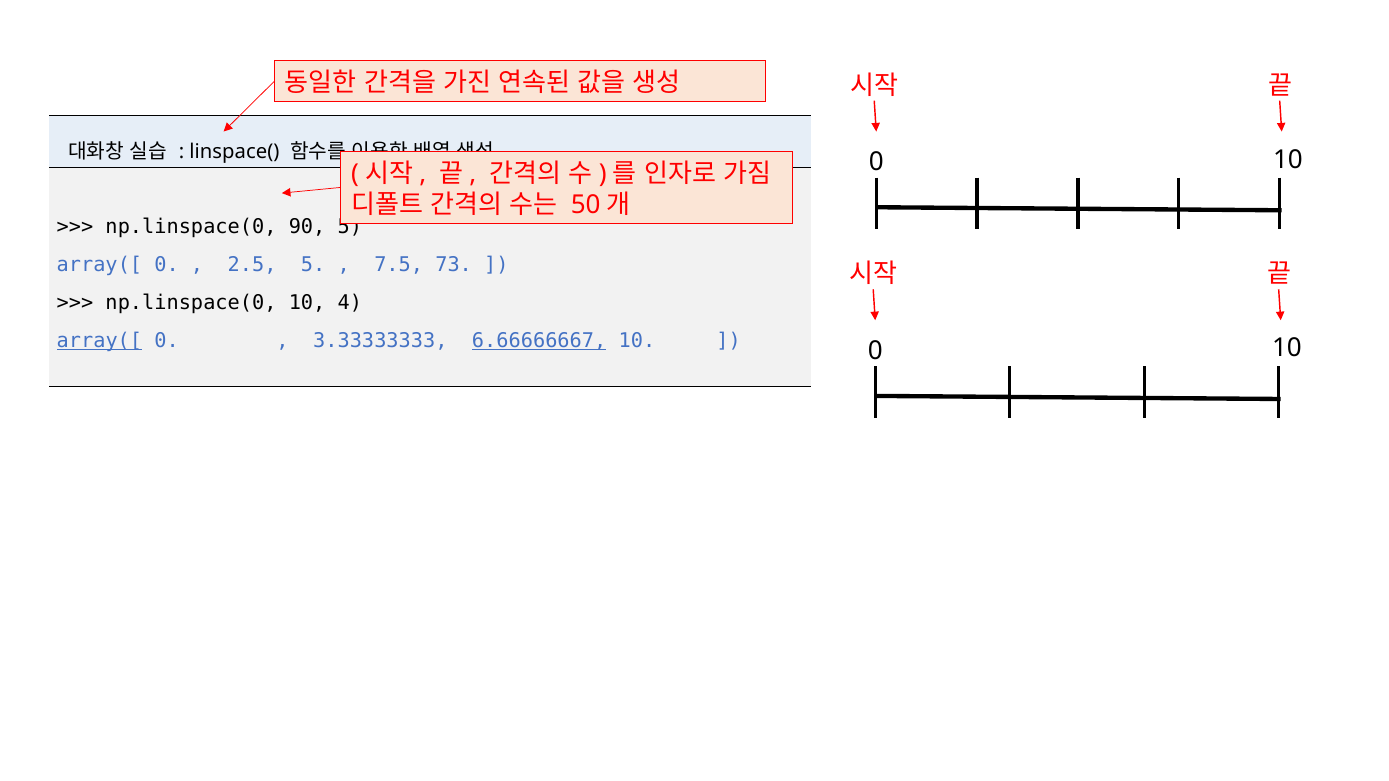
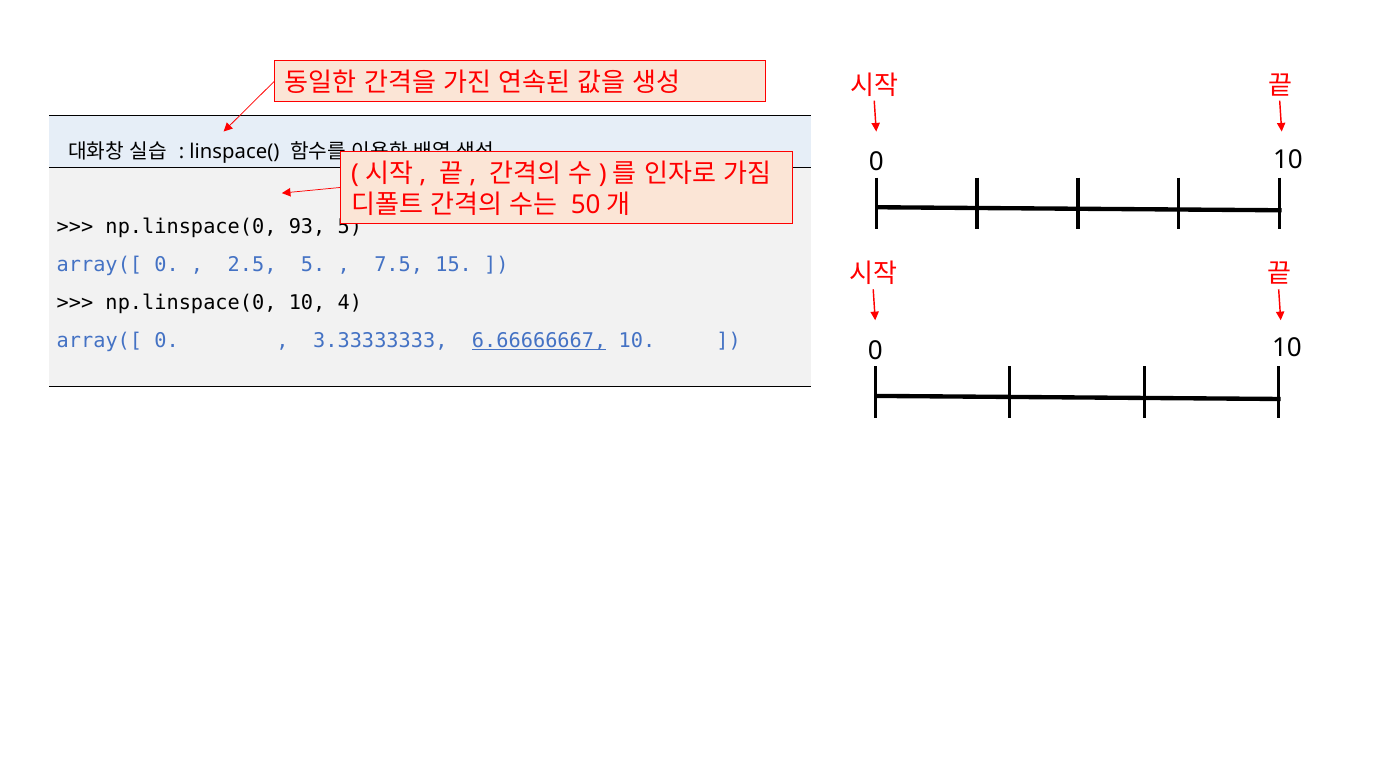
90: 90 -> 93
73: 73 -> 15
array([ at (99, 341) underline: present -> none
